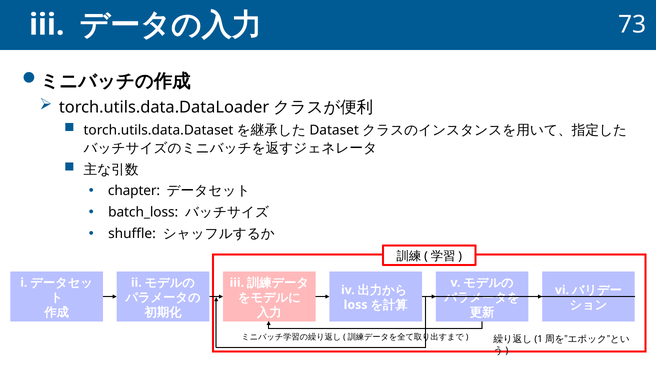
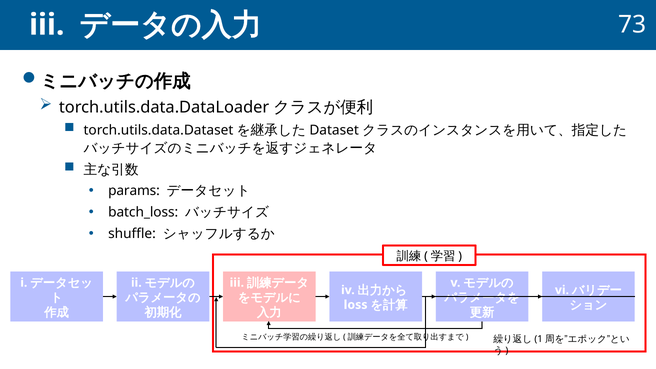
chapter: chapter -> params
